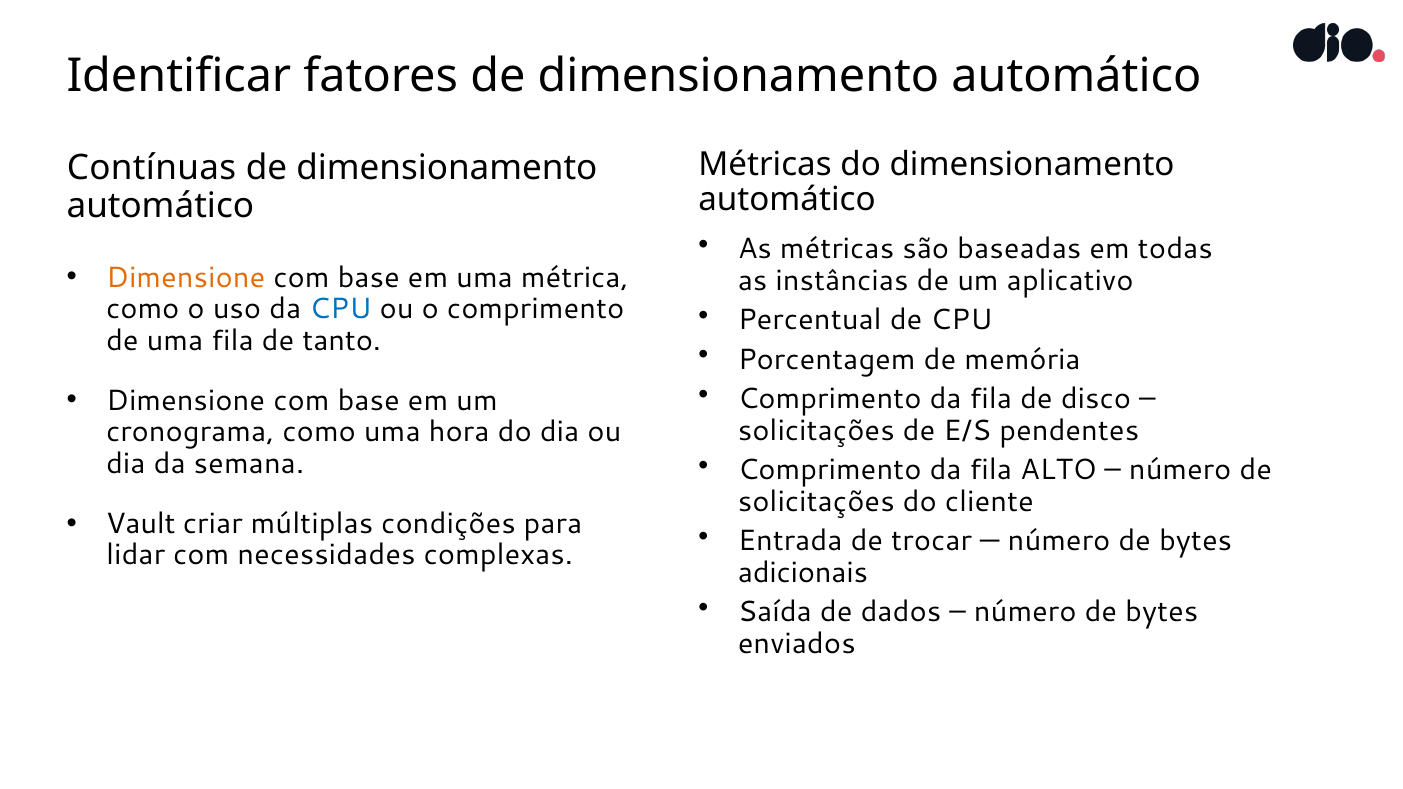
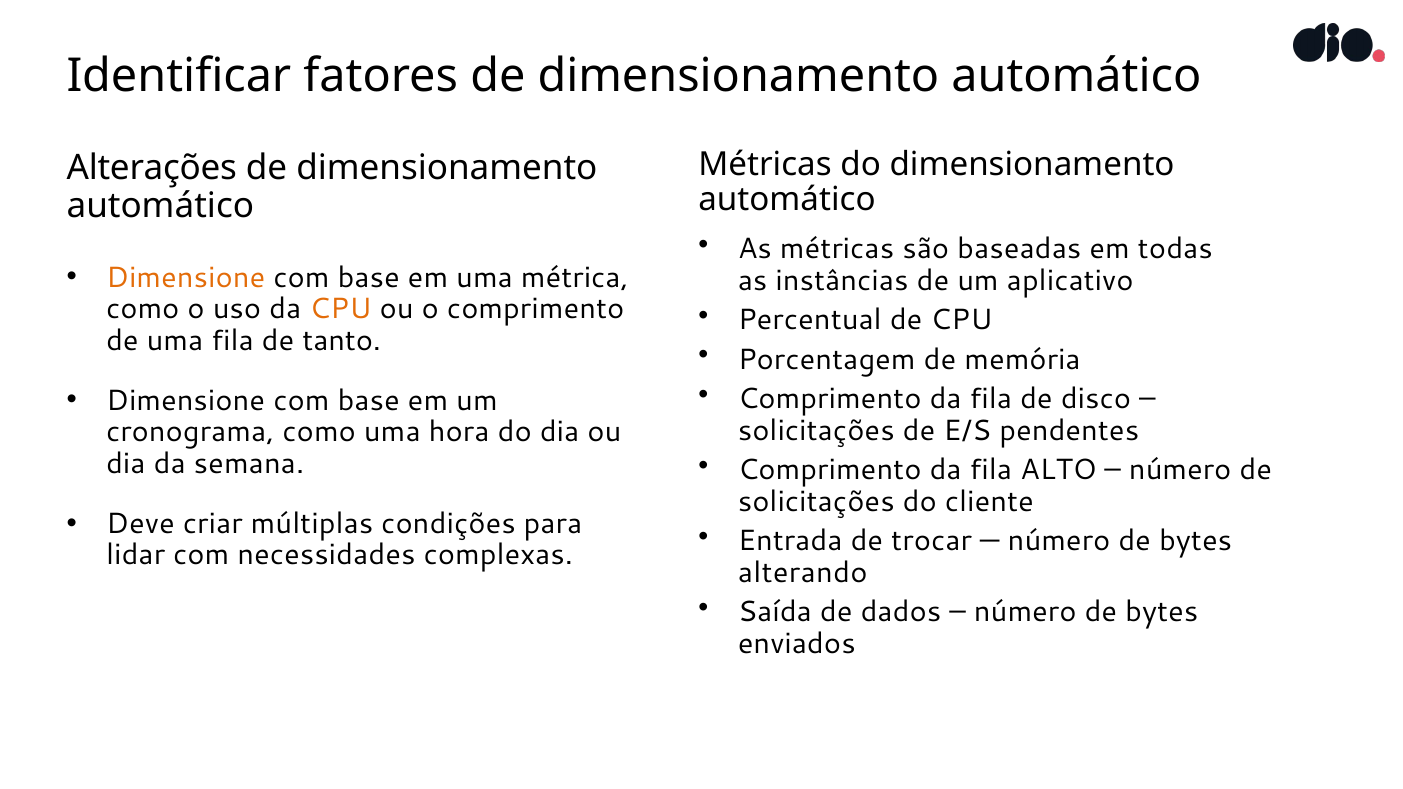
Contínuas: Contínuas -> Alterações
CPU at (341, 309) colour: blue -> orange
Vault: Vault -> Deve
adicionais: adicionais -> alterando
